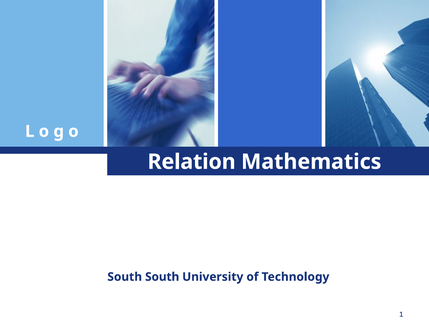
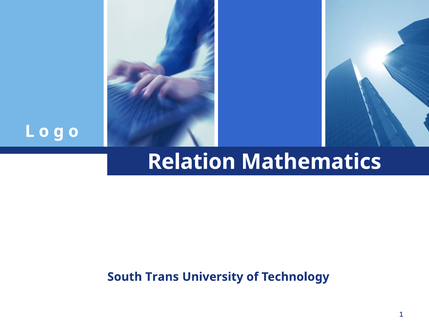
South South: South -> Trans
